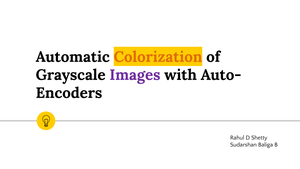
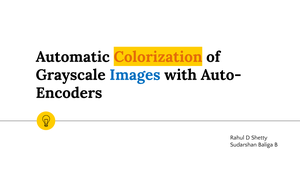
Images colour: purple -> blue
